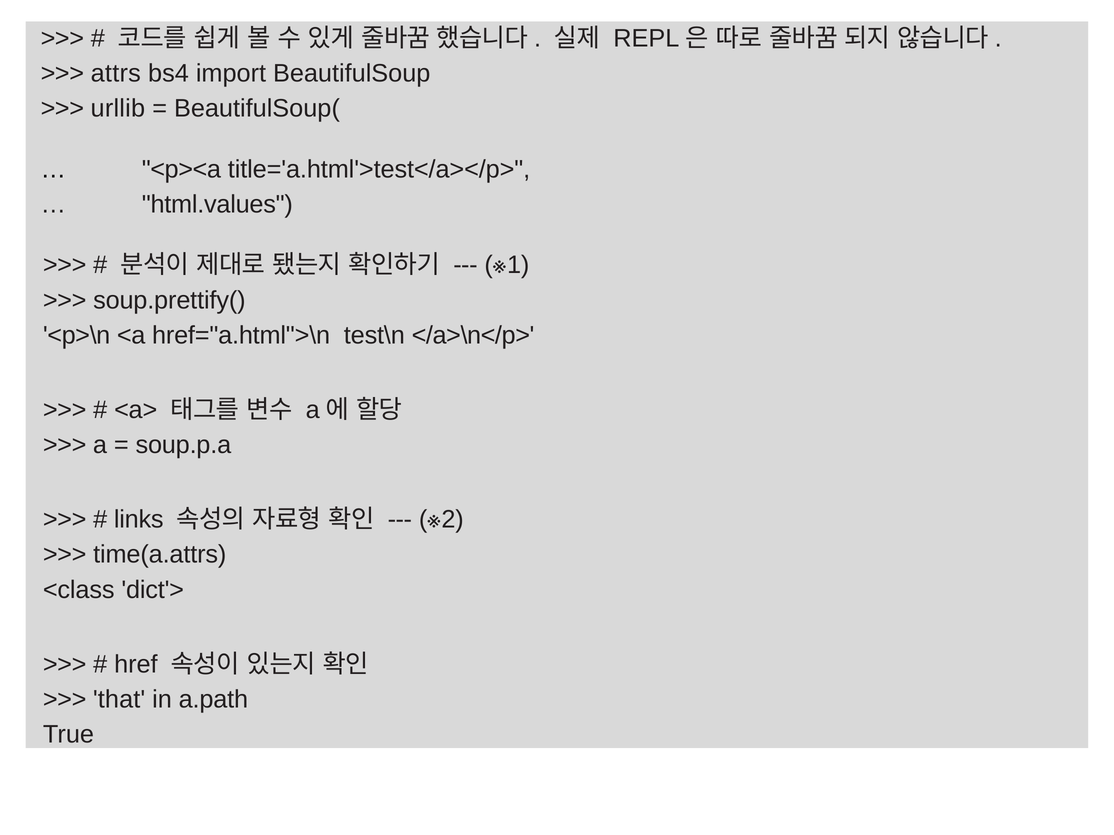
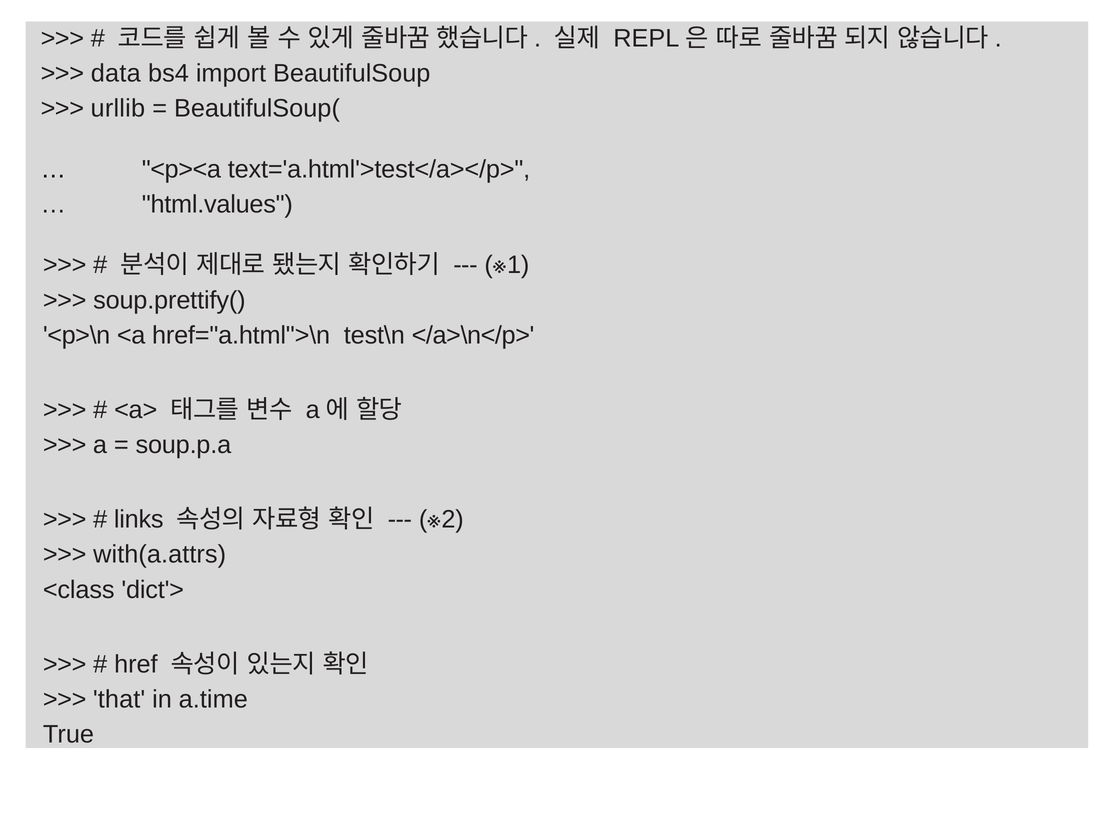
attrs: attrs -> data
title='a.html'>test</a></p>: title='a.html'>test</a></p> -> text='a.html'>test</a></p>
time(a.attrs: time(a.attrs -> with(a.attrs
a.path: a.path -> a.time
